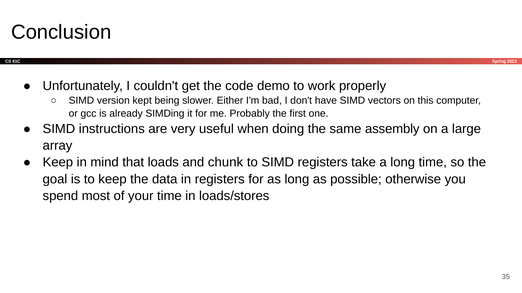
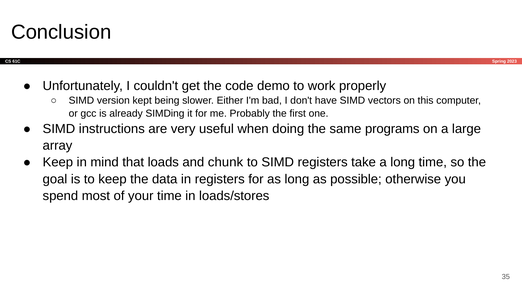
assembly: assembly -> programs
